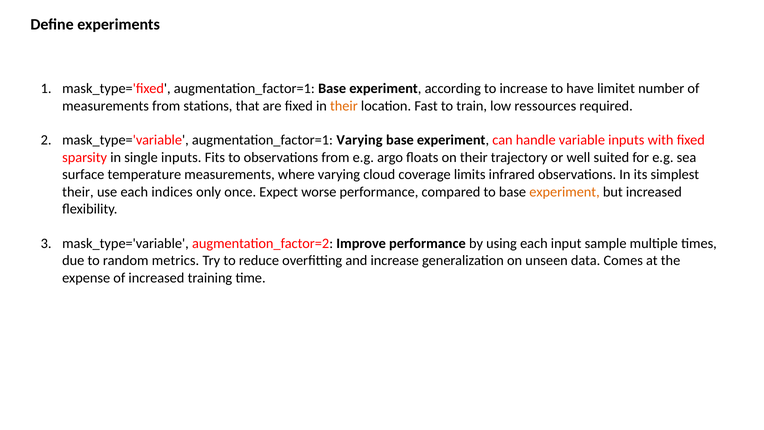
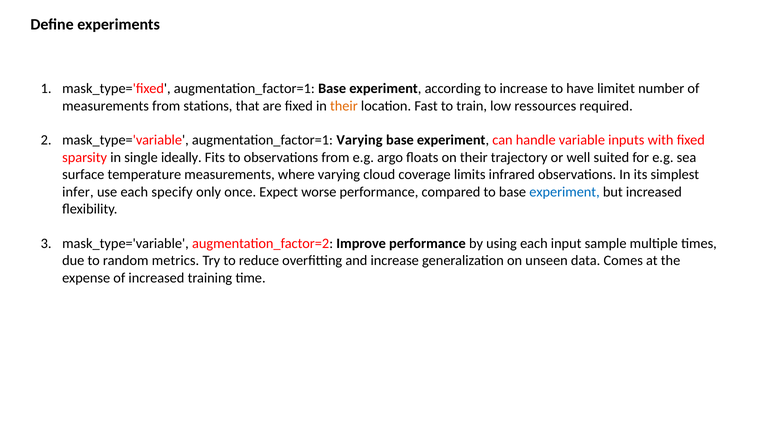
single inputs: inputs -> ideally
their at (78, 192): their -> infer
indices: indices -> specify
experiment at (564, 192) colour: orange -> blue
